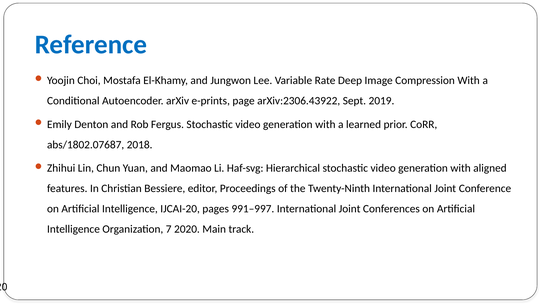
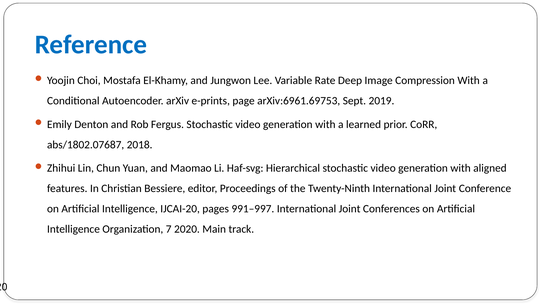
arXiv:2306.43922: arXiv:2306.43922 -> arXiv:6961.69753
